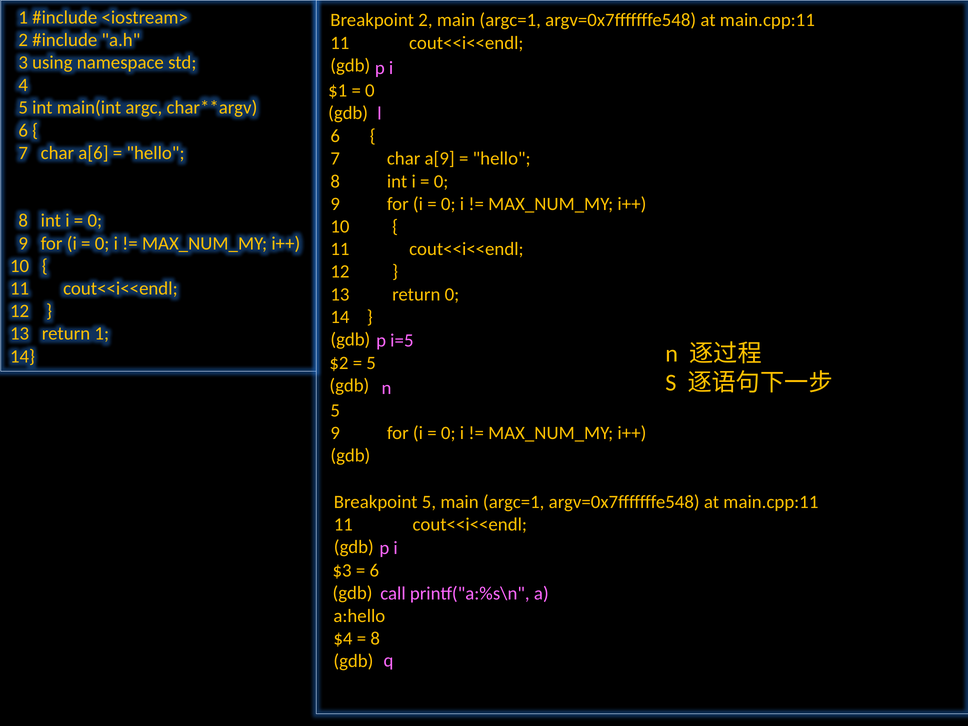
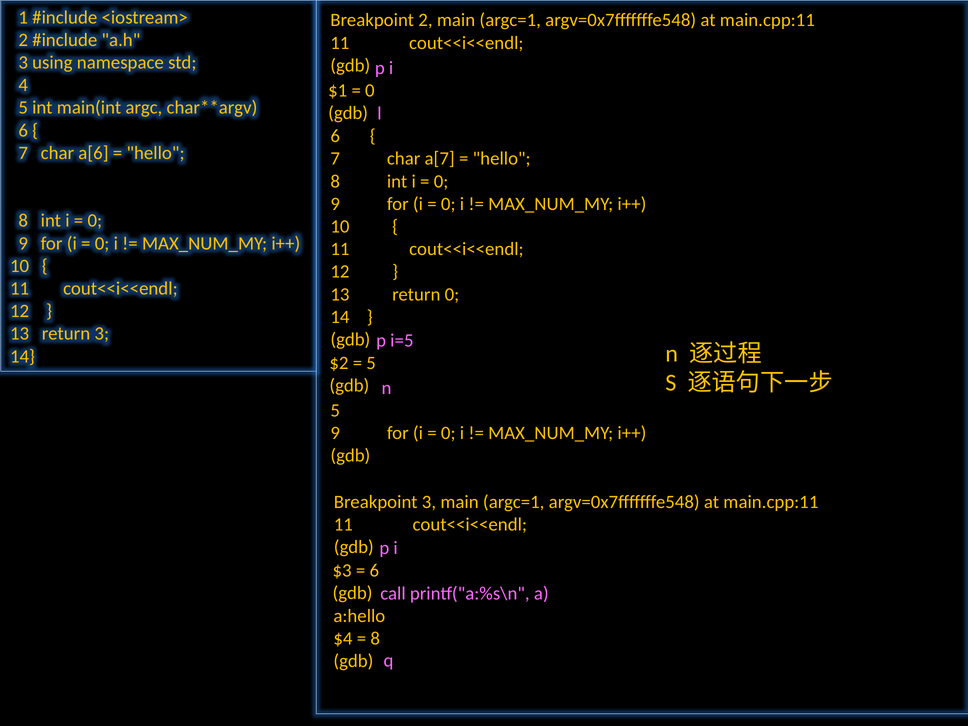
a[9: a[9 -> a[7
return 1: 1 -> 3
Breakpoint 5: 5 -> 3
